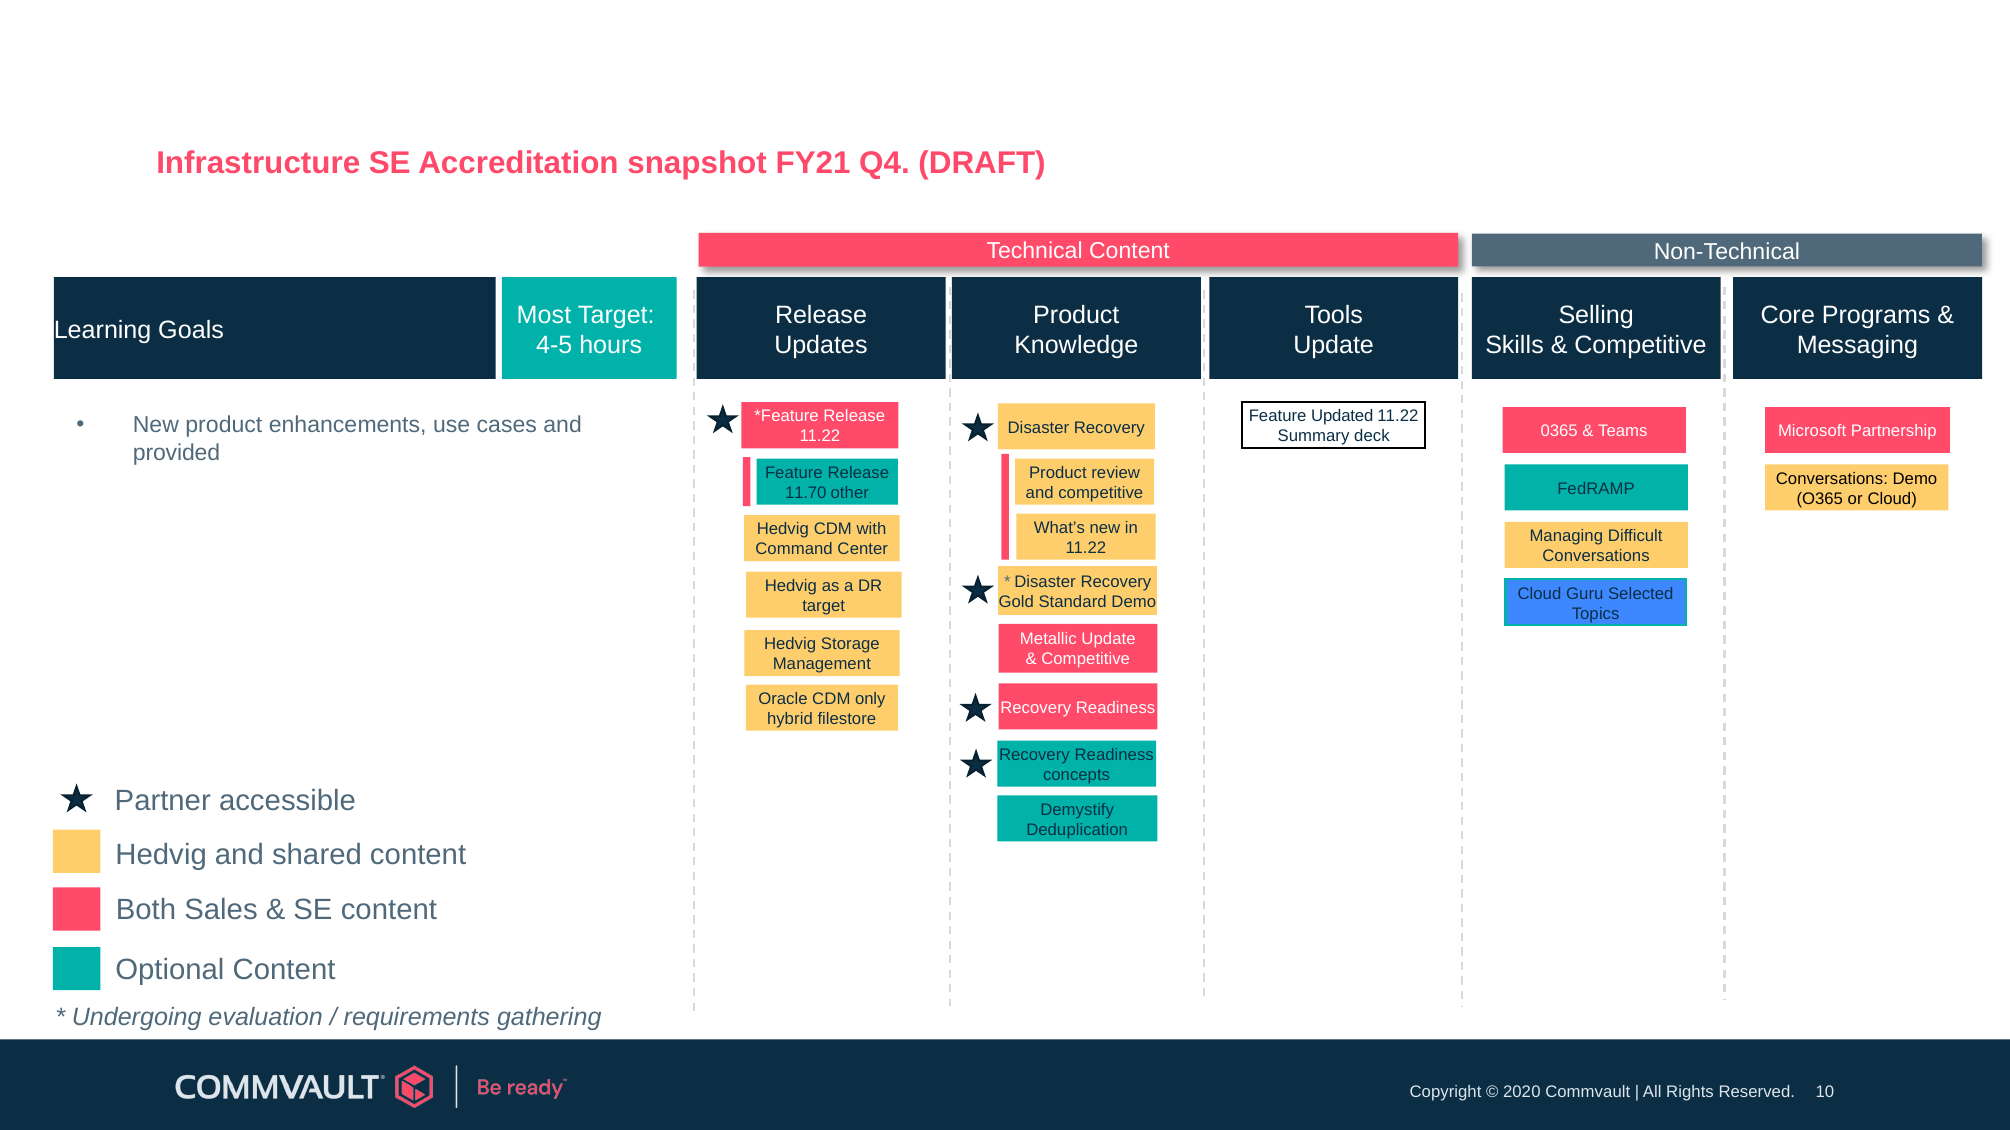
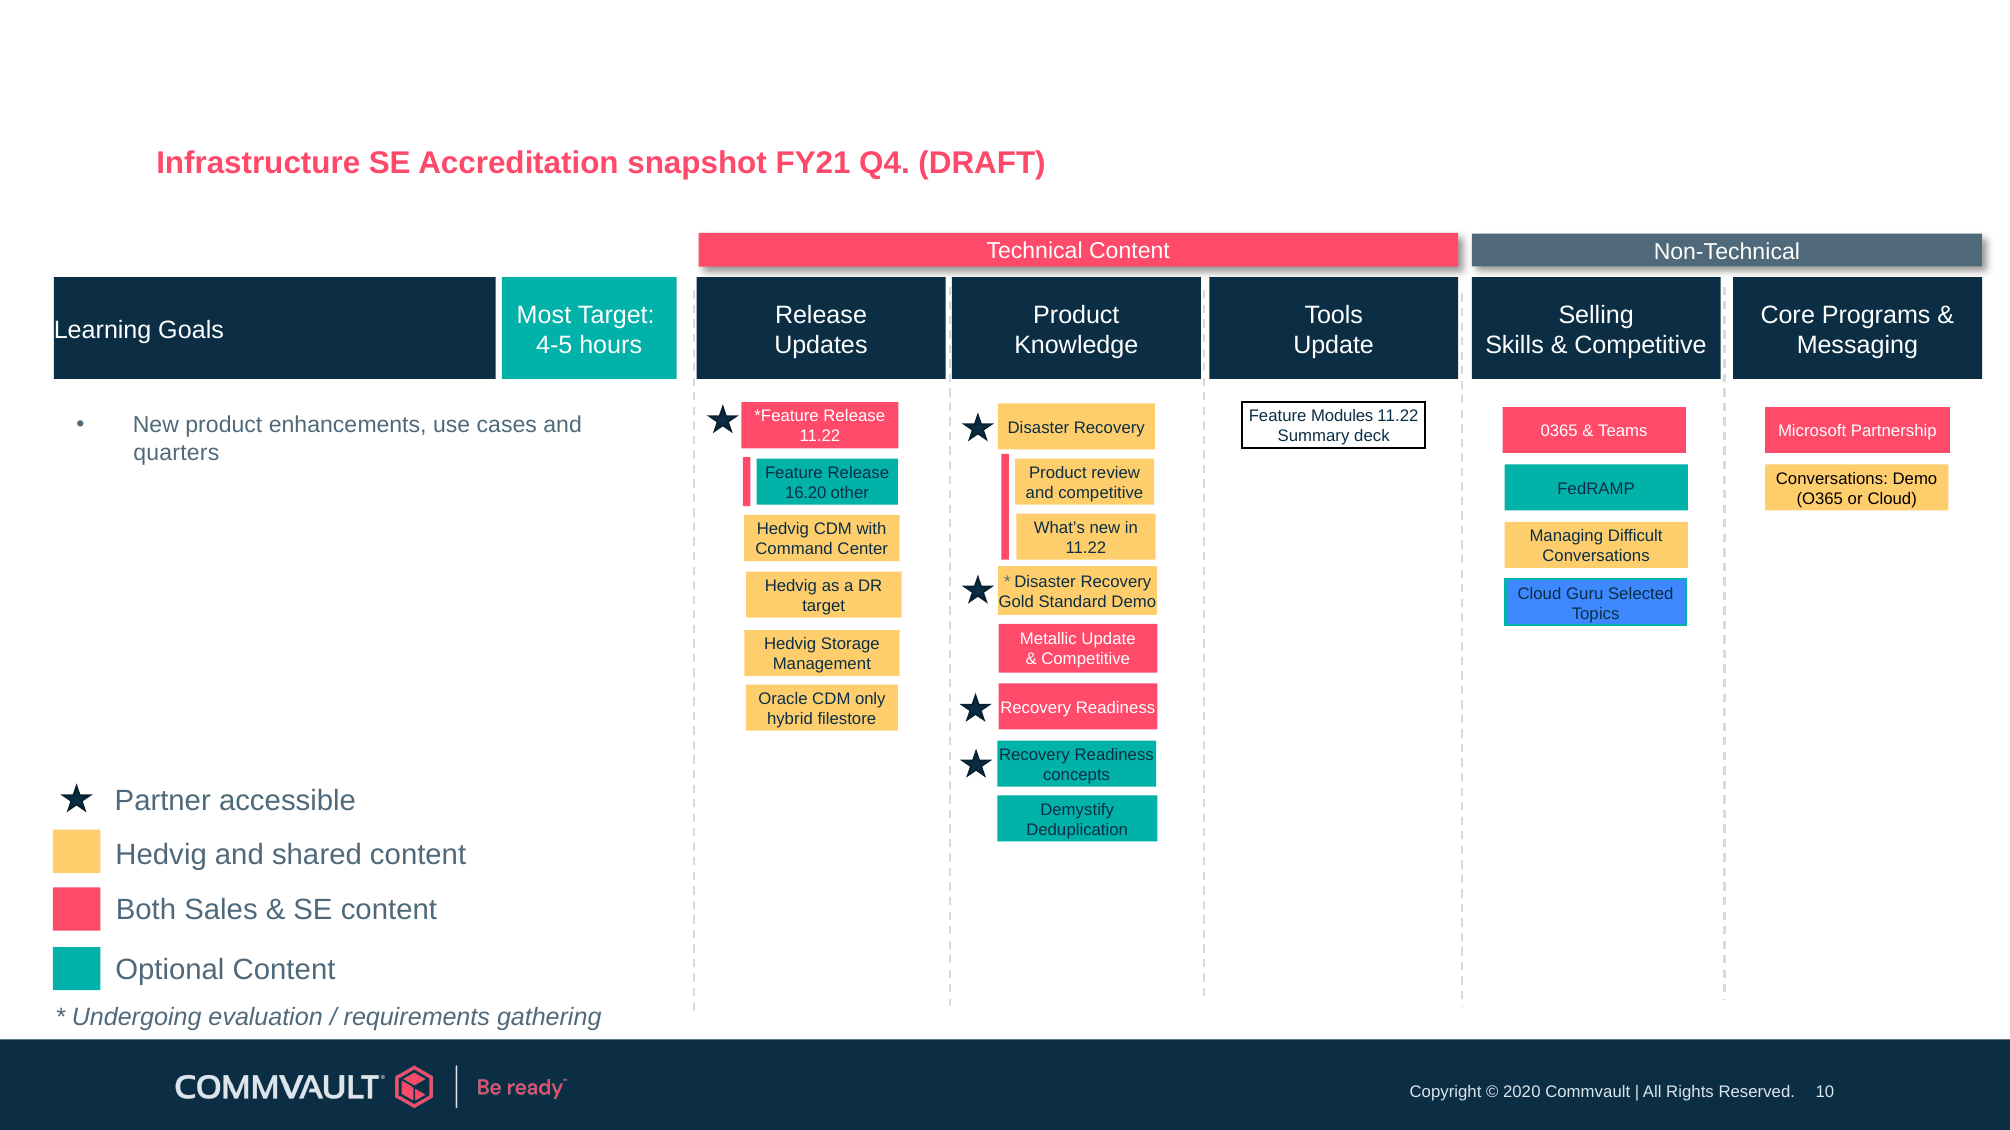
Updated: Updated -> Modules
provided: provided -> quarters
11.70: 11.70 -> 16.20
